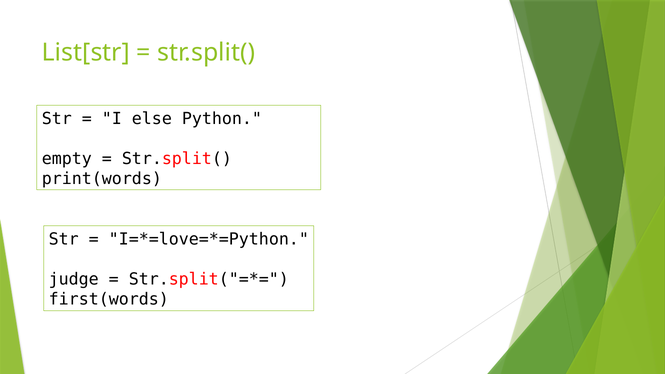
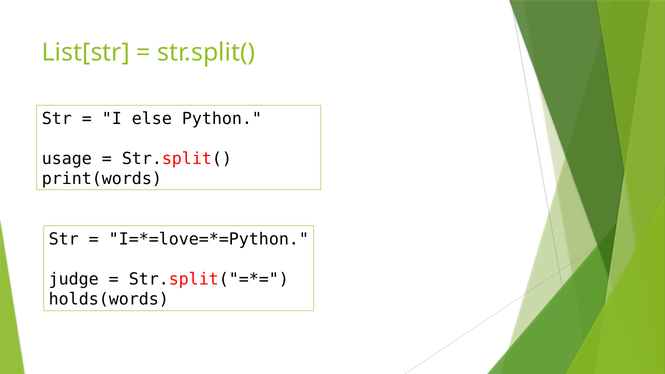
empty: empty -> usage
first(words: first(words -> holds(words
